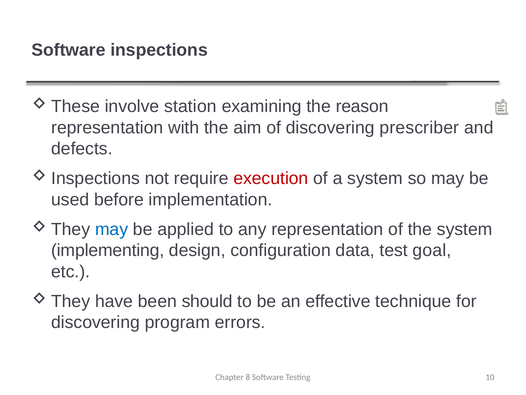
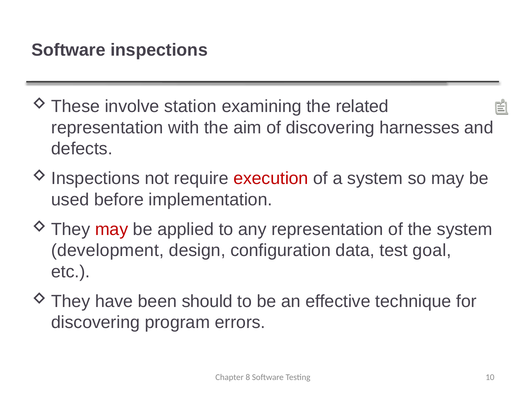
reason: reason -> related
prescriber: prescriber -> harnesses
may at (112, 229) colour: blue -> red
implementing: implementing -> development
